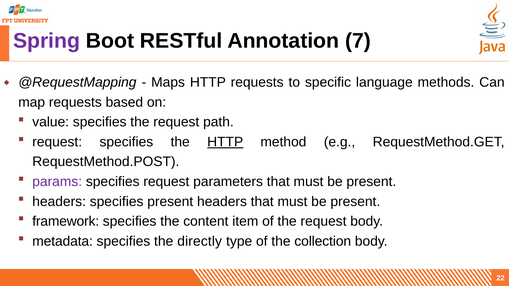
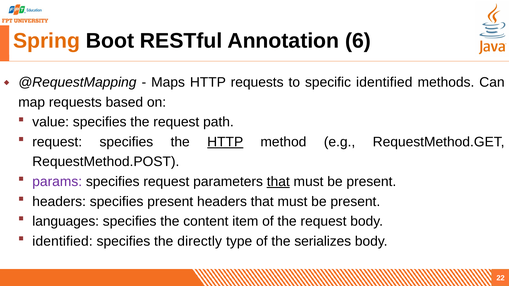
Spring colour: purple -> orange
7: 7 -> 6
specific language: language -> identified
that at (278, 182) underline: none -> present
framework: framework -> languages
metadata at (63, 241): metadata -> identified
collection: collection -> serializes
